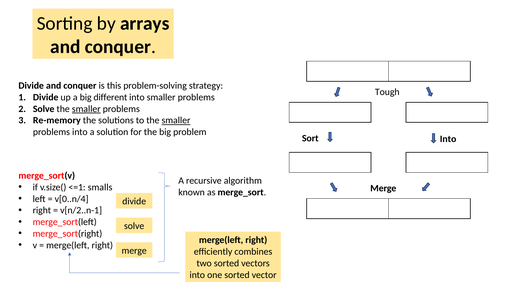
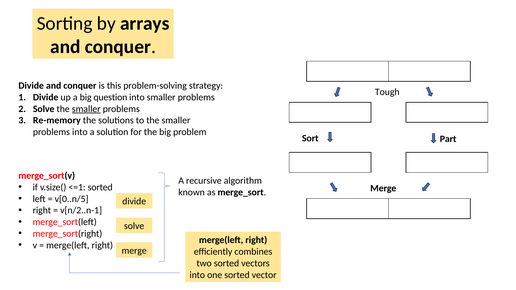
different: different -> question
smaller at (176, 121) underline: present -> none
Into at (448, 139): Into -> Part
<=1 smalls: smalls -> sorted
v[0..n/4: v[0..n/4 -> v[0..n/5
